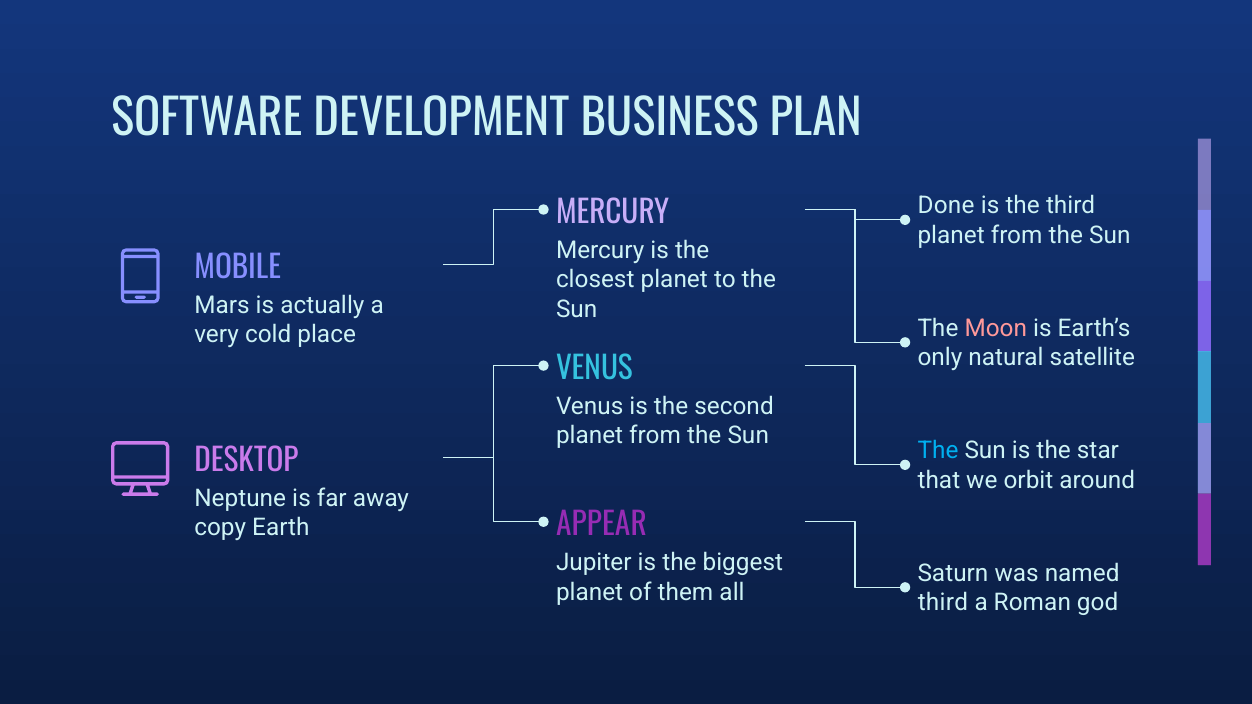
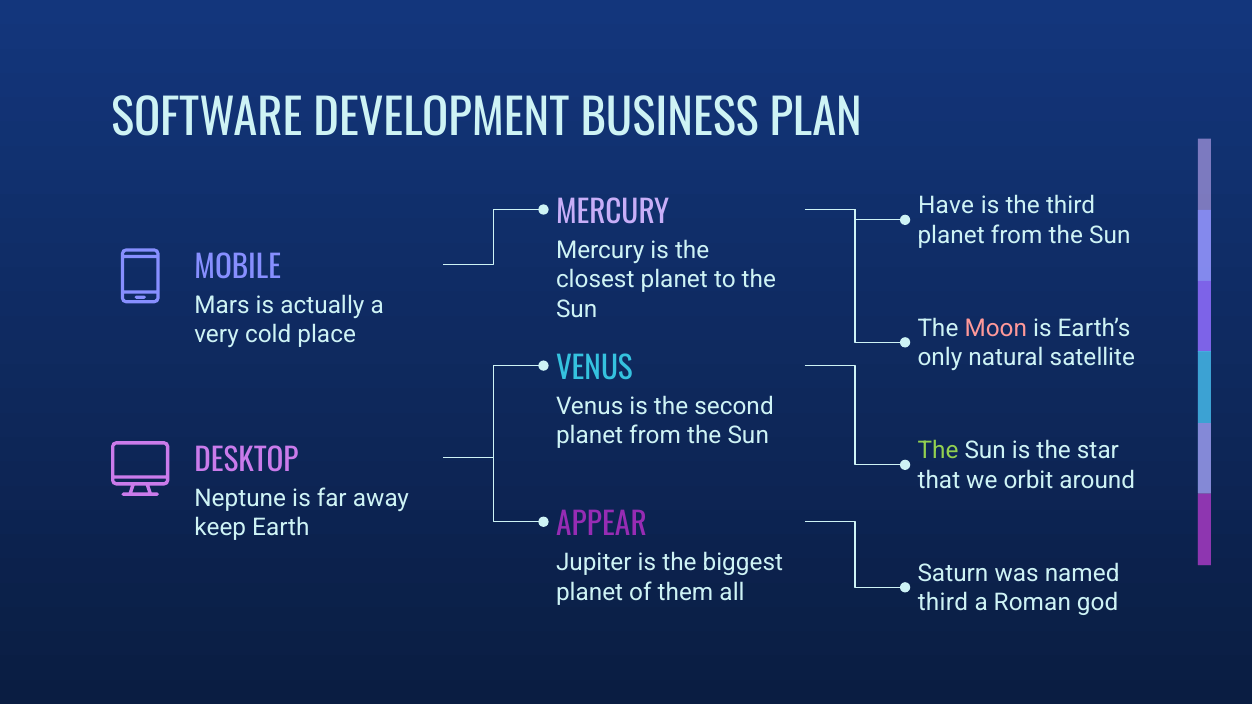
Done: Done -> Have
The at (938, 451) colour: light blue -> light green
copy: copy -> keep
